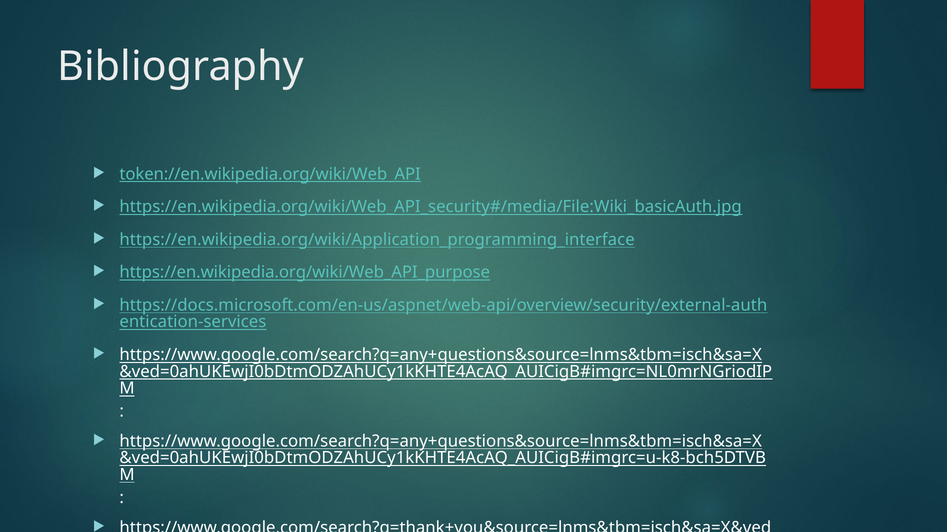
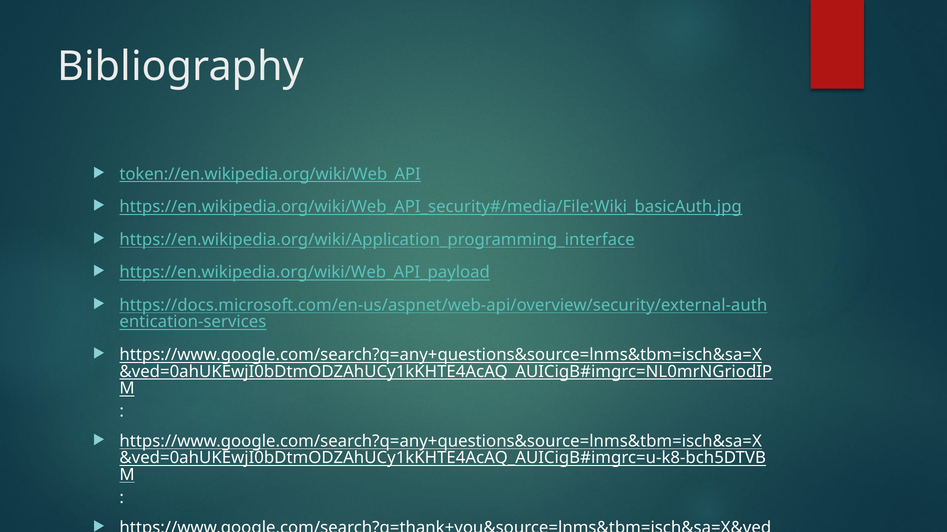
https://en.wikipedia.org/wiki/Web_API_purpose: https://en.wikipedia.org/wiki/Web_API_purpose -> https://en.wikipedia.org/wiki/Web_API_payload
